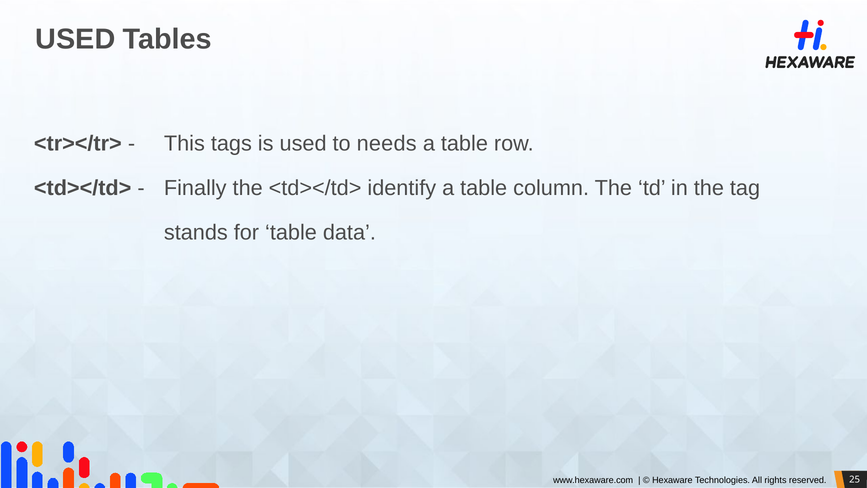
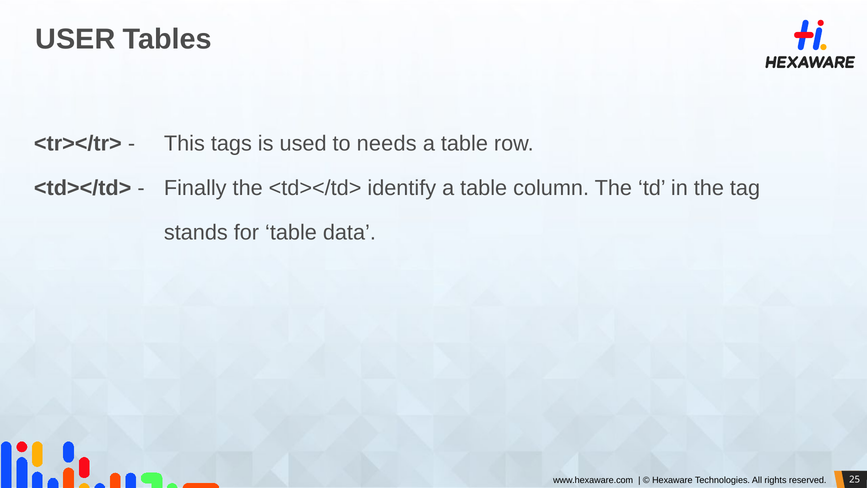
USED at (75, 39): USED -> USER
